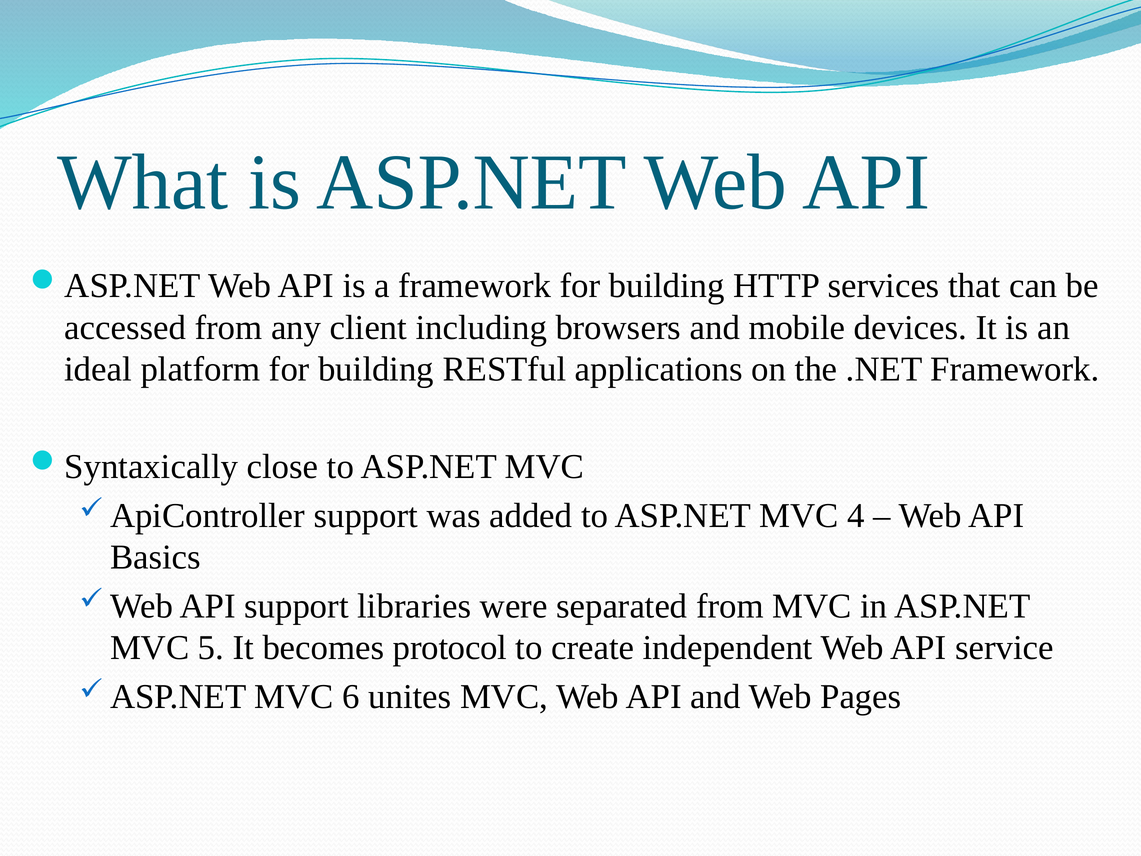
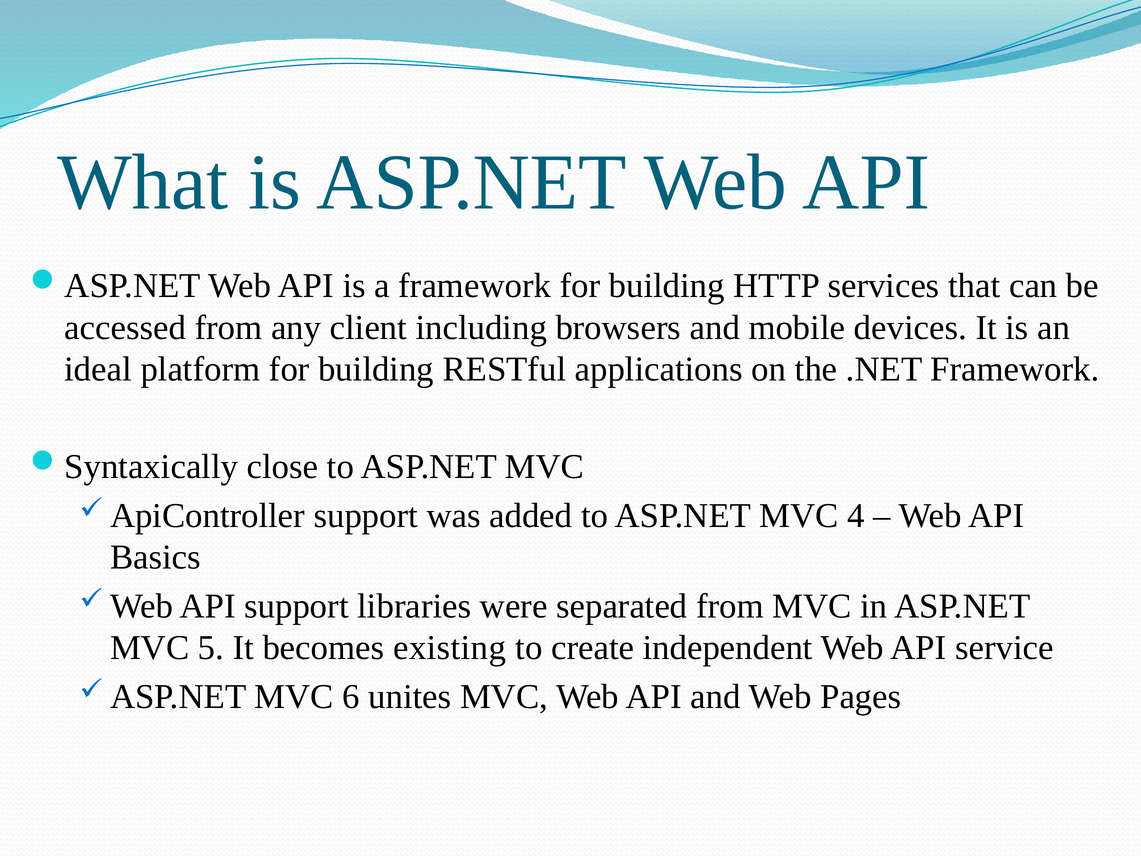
protocol: protocol -> existing
